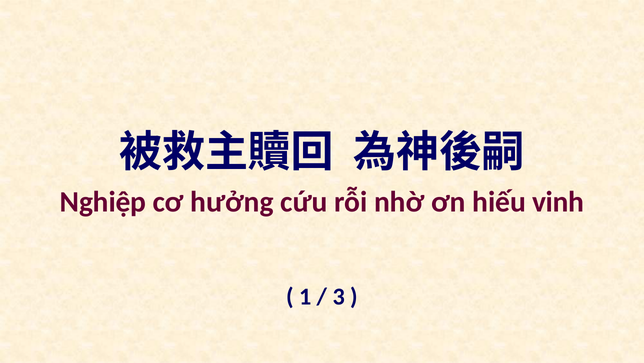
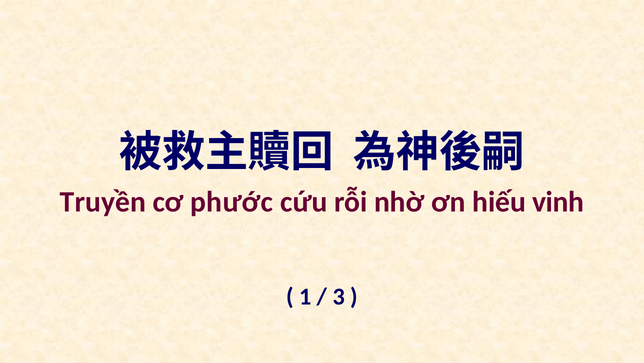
Nghiệp: Nghiệp -> Truyền
hưởng: hưởng -> phước
